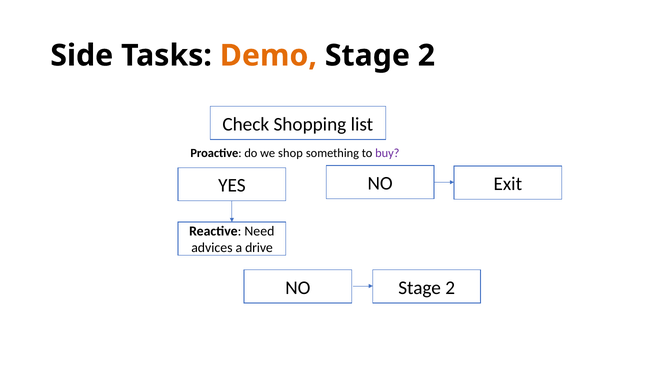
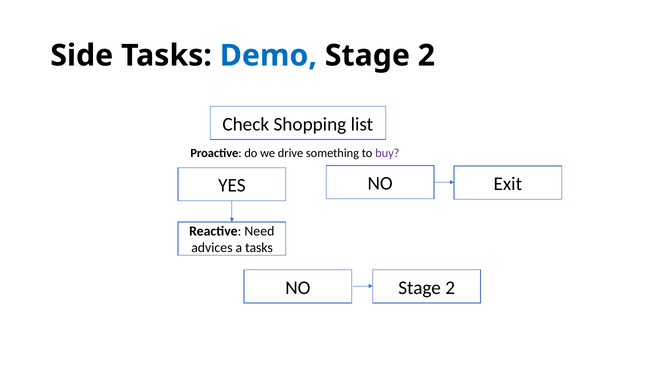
Demo colour: orange -> blue
shop: shop -> drive
a drive: drive -> tasks
